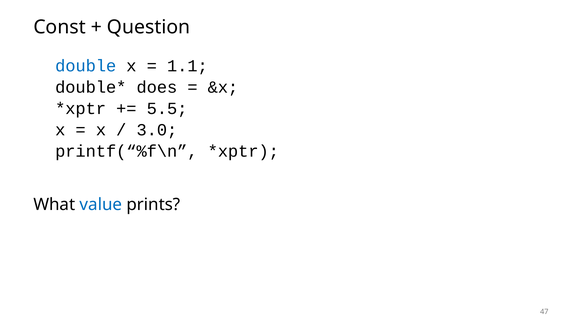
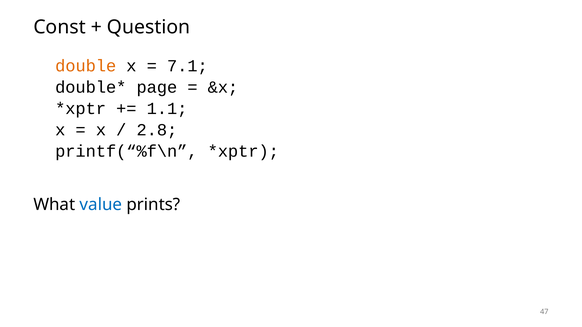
double colour: blue -> orange
1.1: 1.1 -> 7.1
does: does -> page
5.5: 5.5 -> 1.1
3.0: 3.0 -> 2.8
